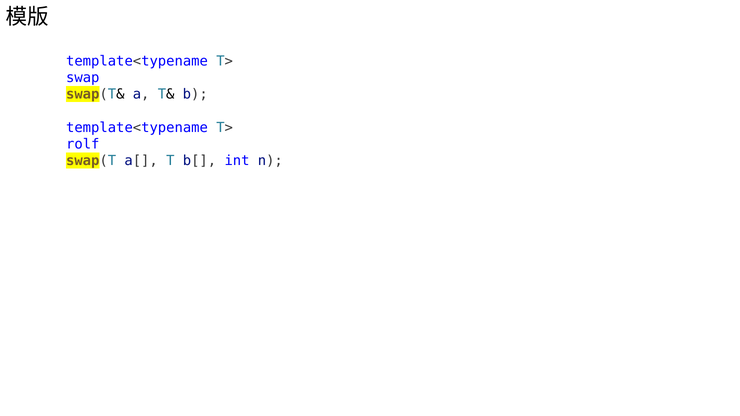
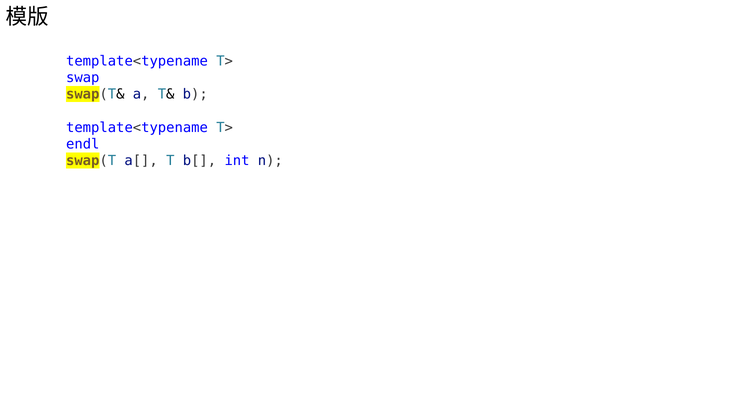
rolf: rolf -> endl
